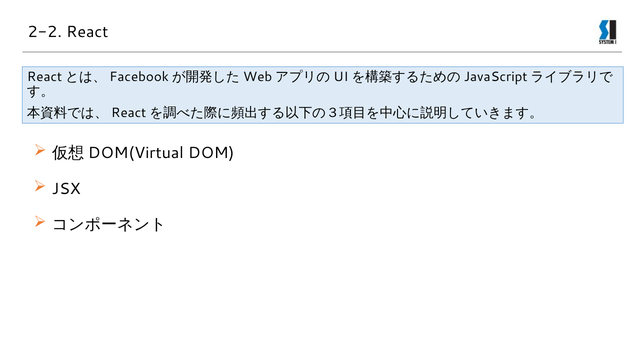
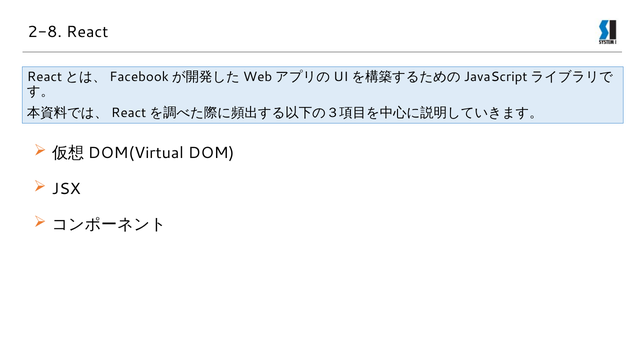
2-2: 2-2 -> 2-8
